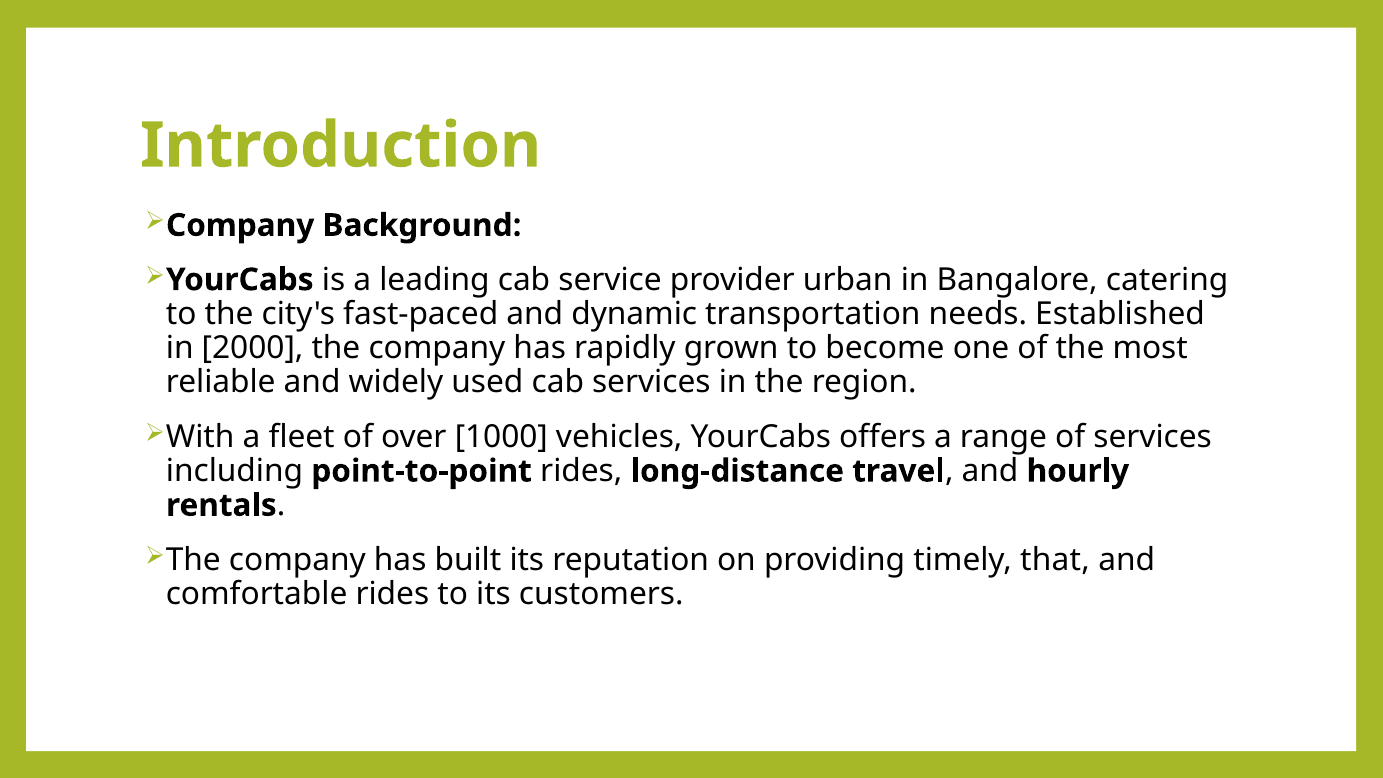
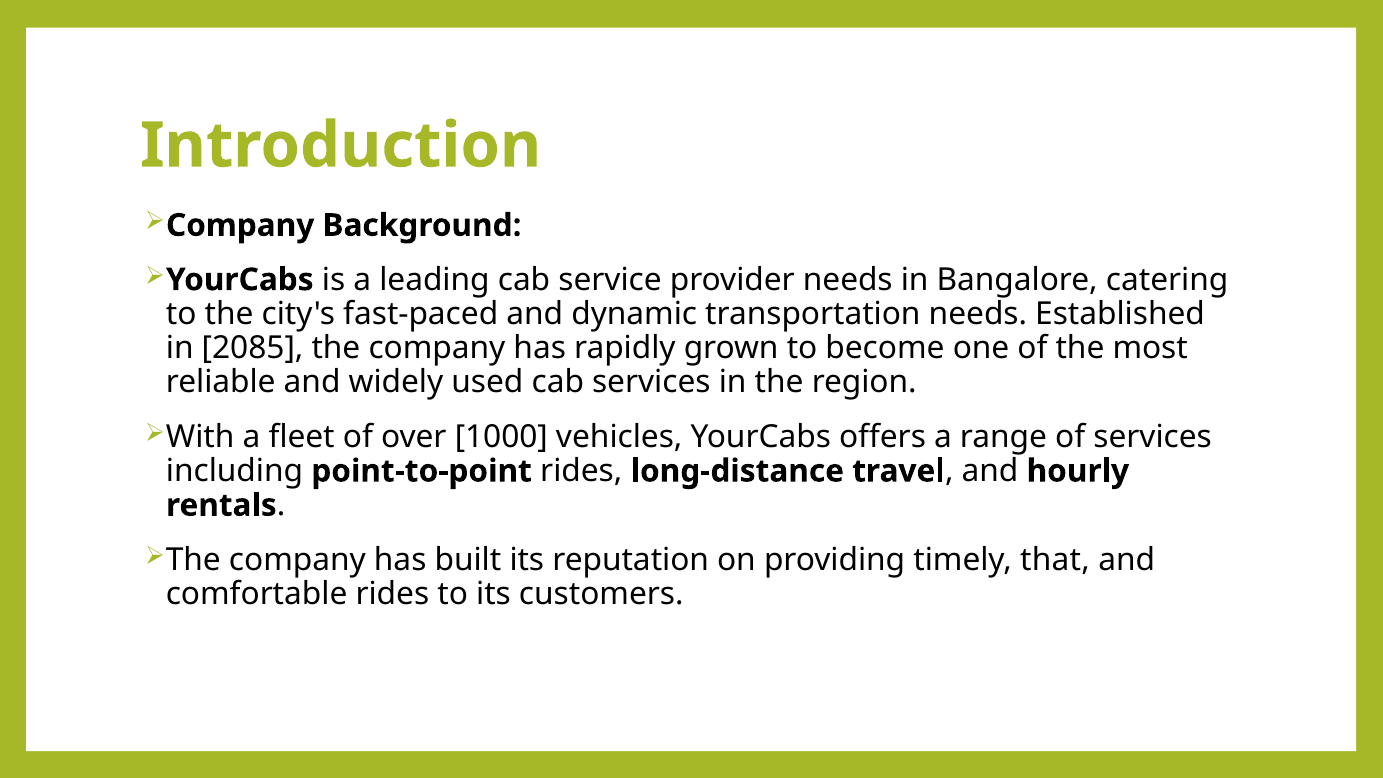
provider urban: urban -> needs
2000: 2000 -> 2085
